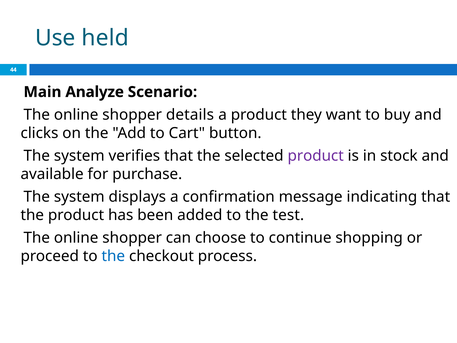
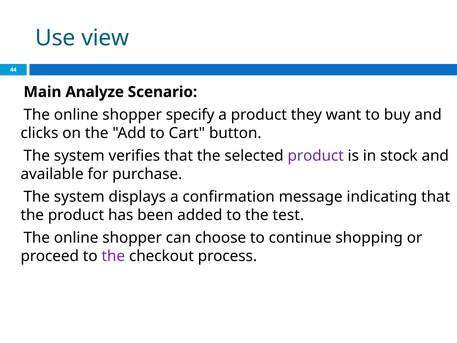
held: held -> view
details: details -> specify
the at (113, 256) colour: blue -> purple
